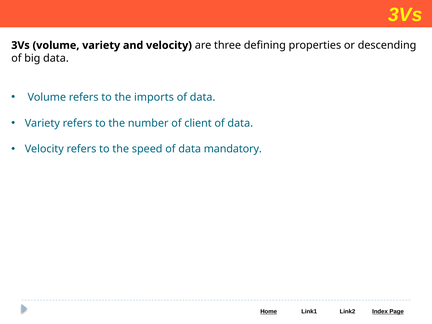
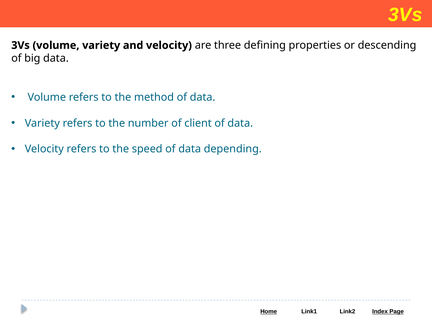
imports: imports -> method
mandatory: mandatory -> depending
